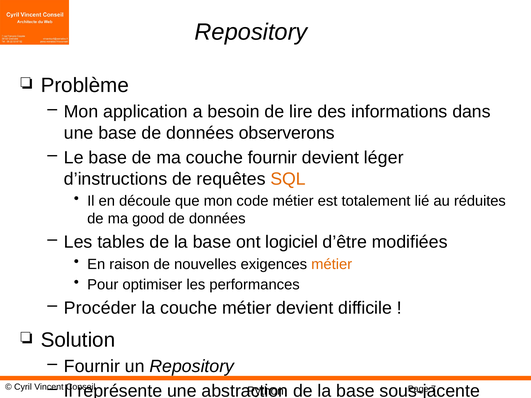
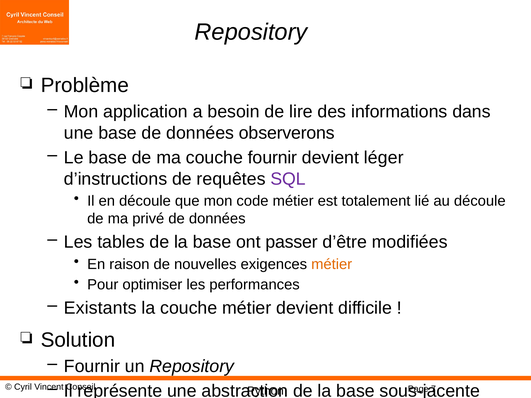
SQL colour: orange -> purple
au réduites: réduites -> découle
good: good -> privé
logiciel: logiciel -> passer
Procéder: Procéder -> Existants
